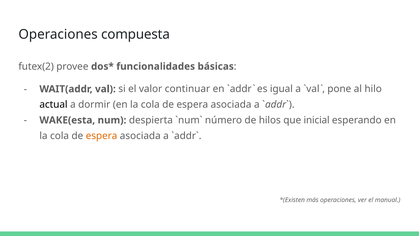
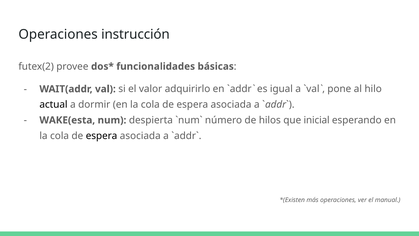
compuesta: compuesta -> instrucción
continuar: continuar -> adquirirlo
espera at (102, 136) colour: orange -> black
